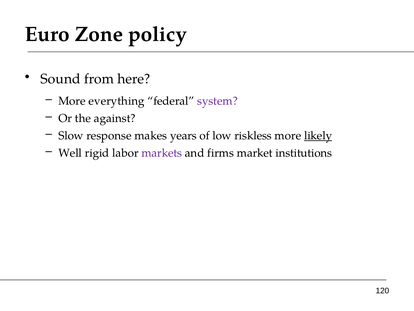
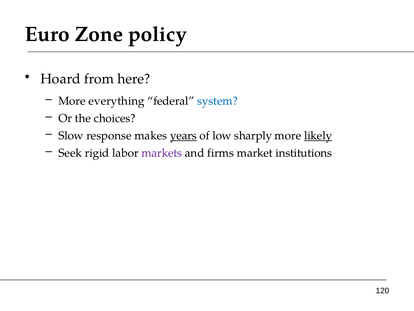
Sound: Sound -> Hoard
system colour: purple -> blue
against: against -> choices
years underline: none -> present
riskless: riskless -> sharply
Well: Well -> Seek
